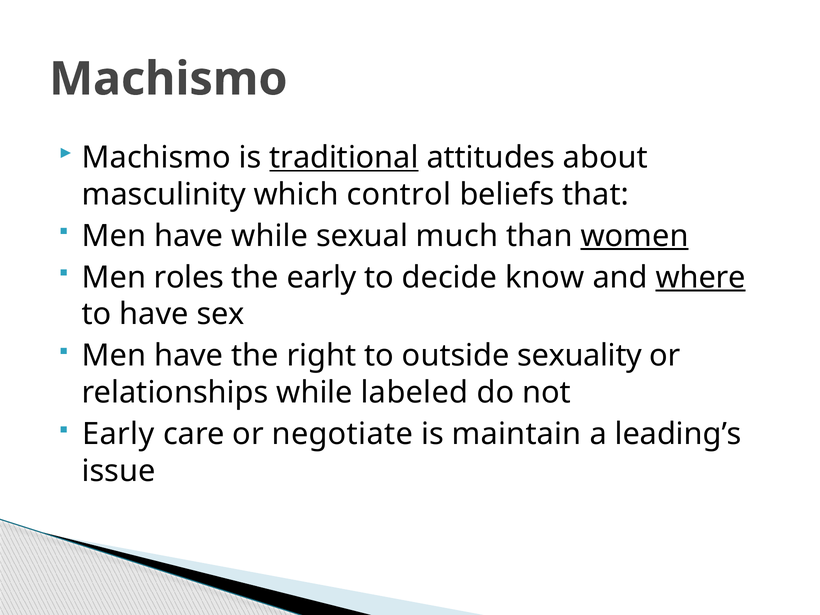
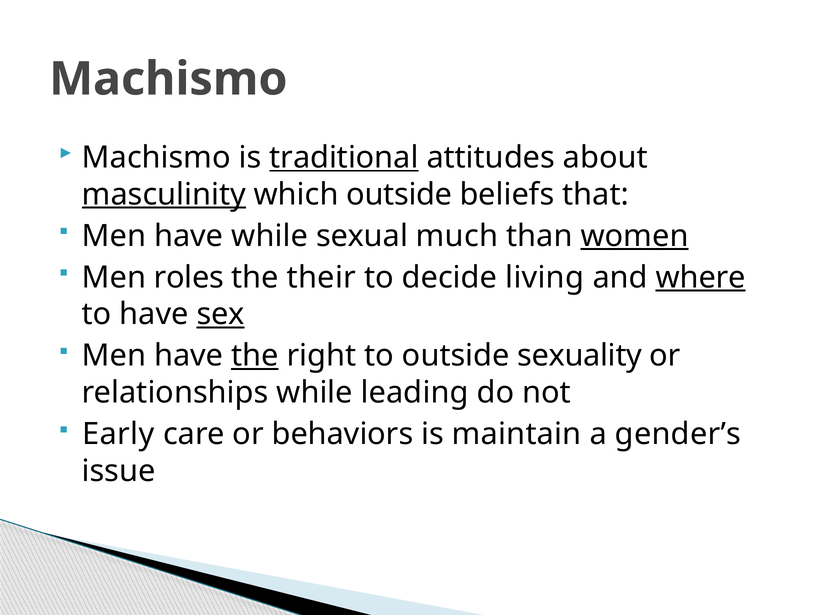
masculinity underline: none -> present
which control: control -> outside
the early: early -> their
know: know -> living
sex underline: none -> present
the at (255, 356) underline: none -> present
labeled: labeled -> leading
negotiate: negotiate -> behaviors
leading’s: leading’s -> gender’s
